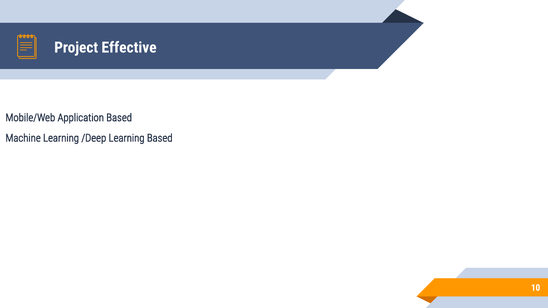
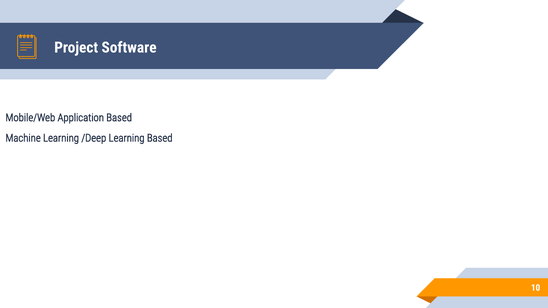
Effective: Effective -> Software
